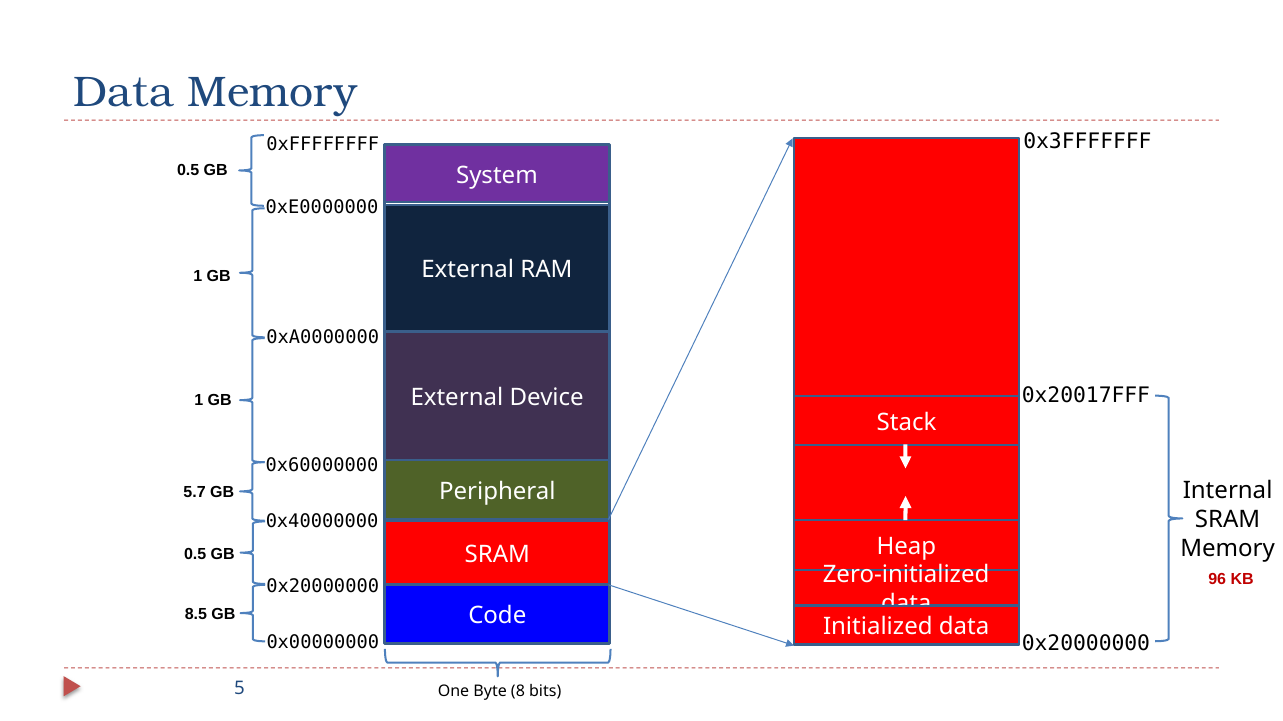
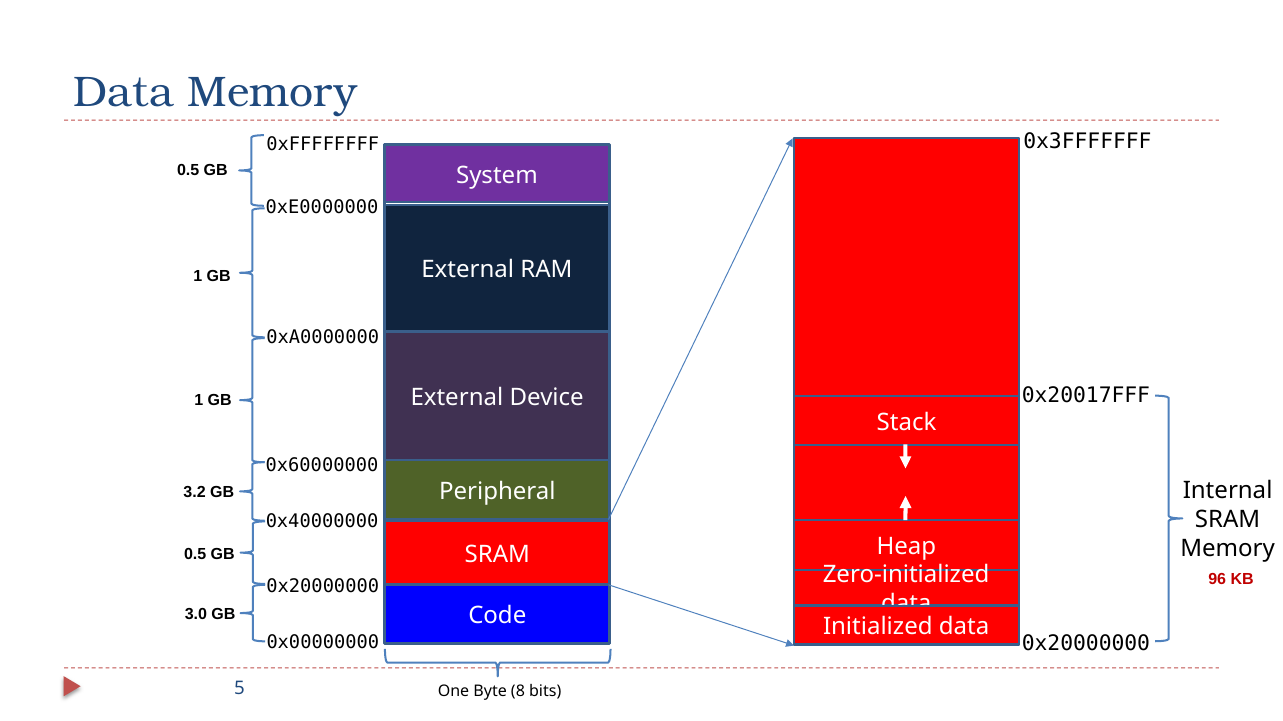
5.7: 5.7 -> 3.2
8.5: 8.5 -> 3.0
